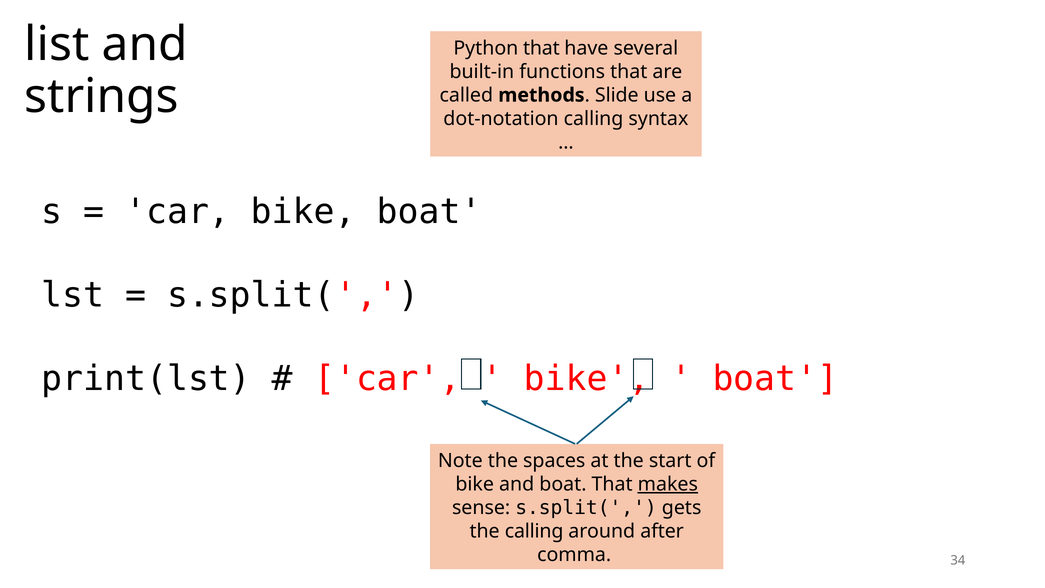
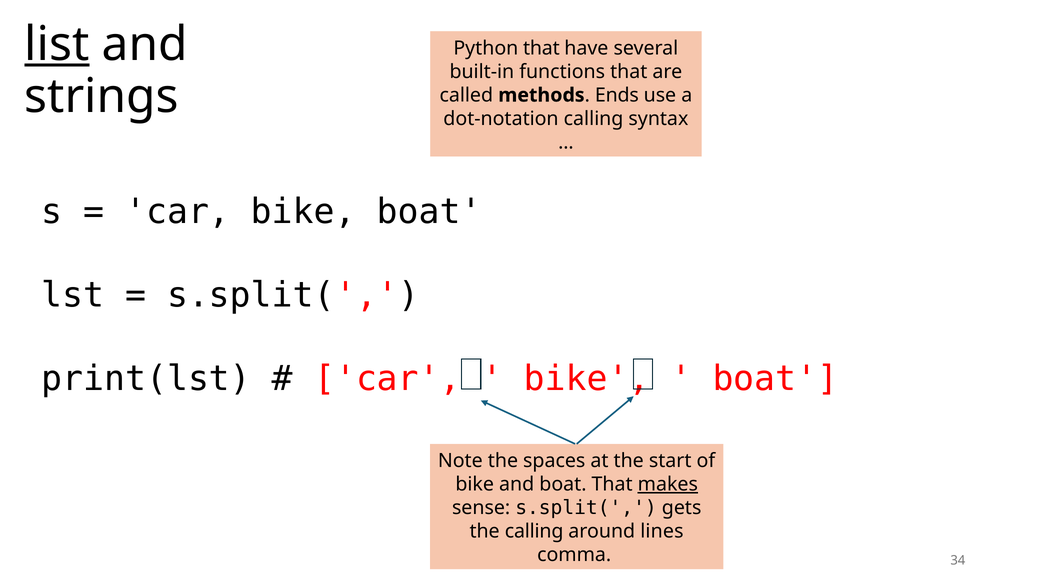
list underline: none -> present
Slide: Slide -> Ends
after: after -> lines
